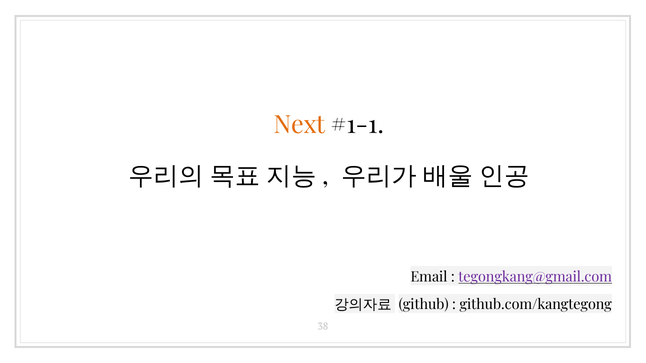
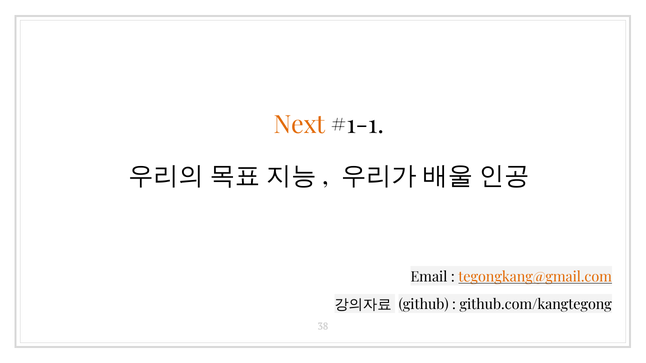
tegongkang@gmail.com colour: purple -> orange
